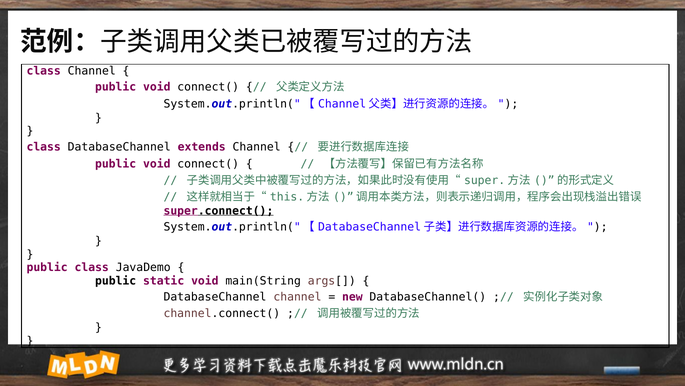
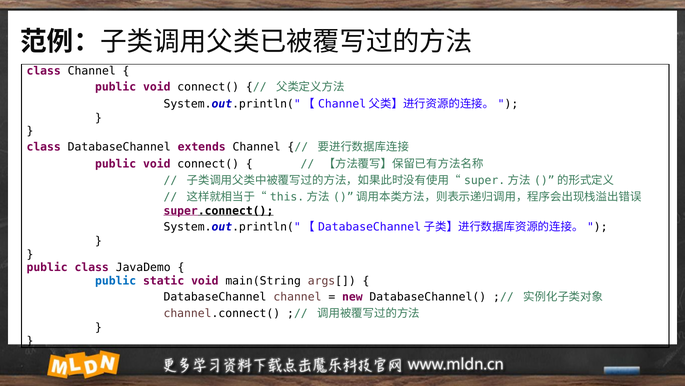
public at (116, 281) colour: black -> blue
